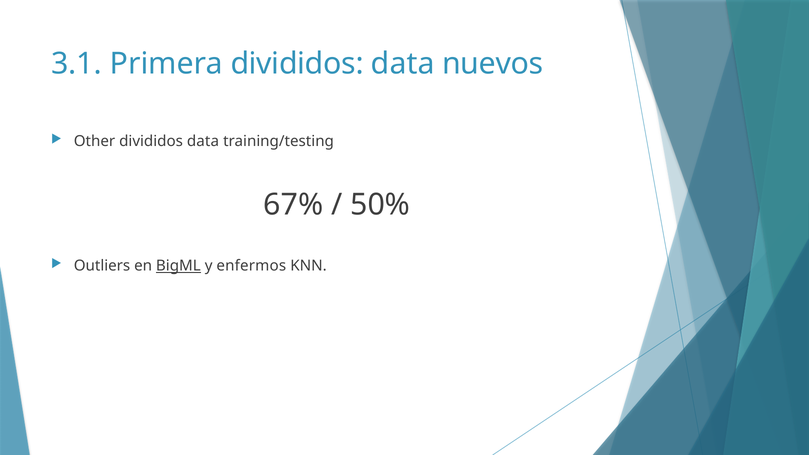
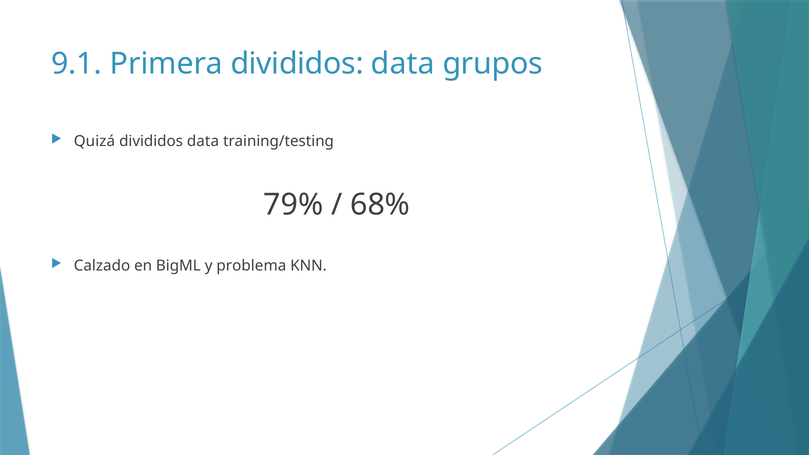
3.1: 3.1 -> 9.1
nuevos: nuevos -> grupos
Other: Other -> Quizá
67%: 67% -> 79%
50%: 50% -> 68%
Outliers: Outliers -> Calzado
BigML underline: present -> none
enfermos: enfermos -> problema
